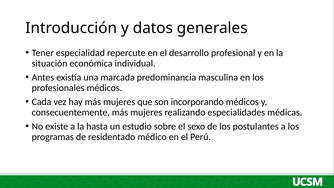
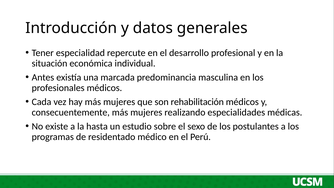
incorporando: incorporando -> rehabilitación
